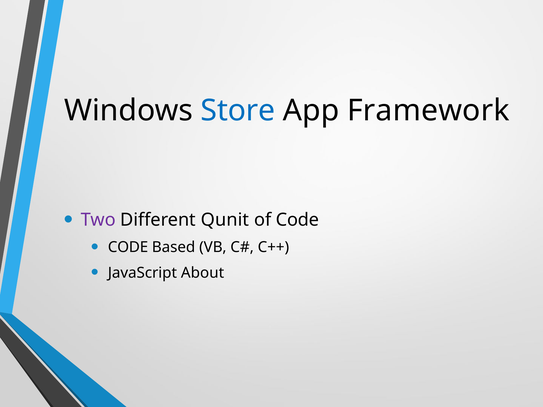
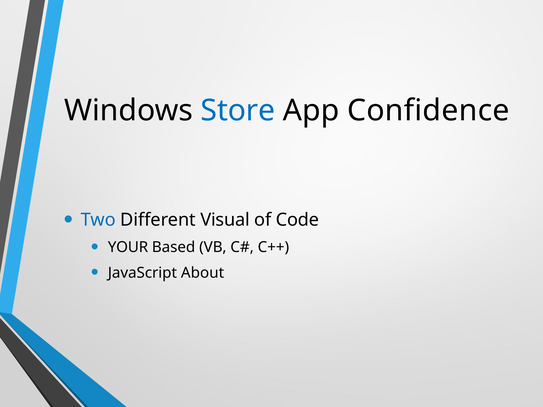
Framework: Framework -> Confidence
Two colour: purple -> blue
Qunit: Qunit -> Visual
CODE at (128, 247): CODE -> YOUR
